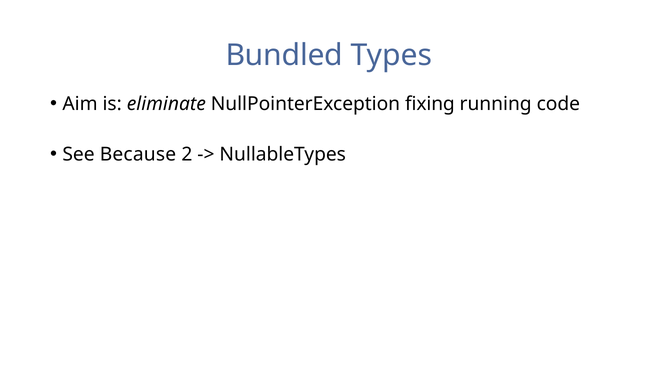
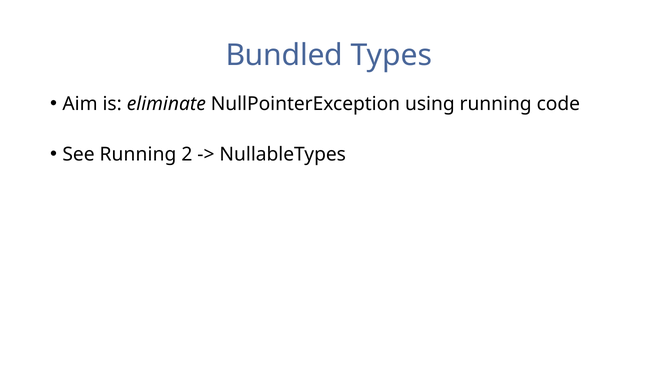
fixing: fixing -> using
See Because: Because -> Running
